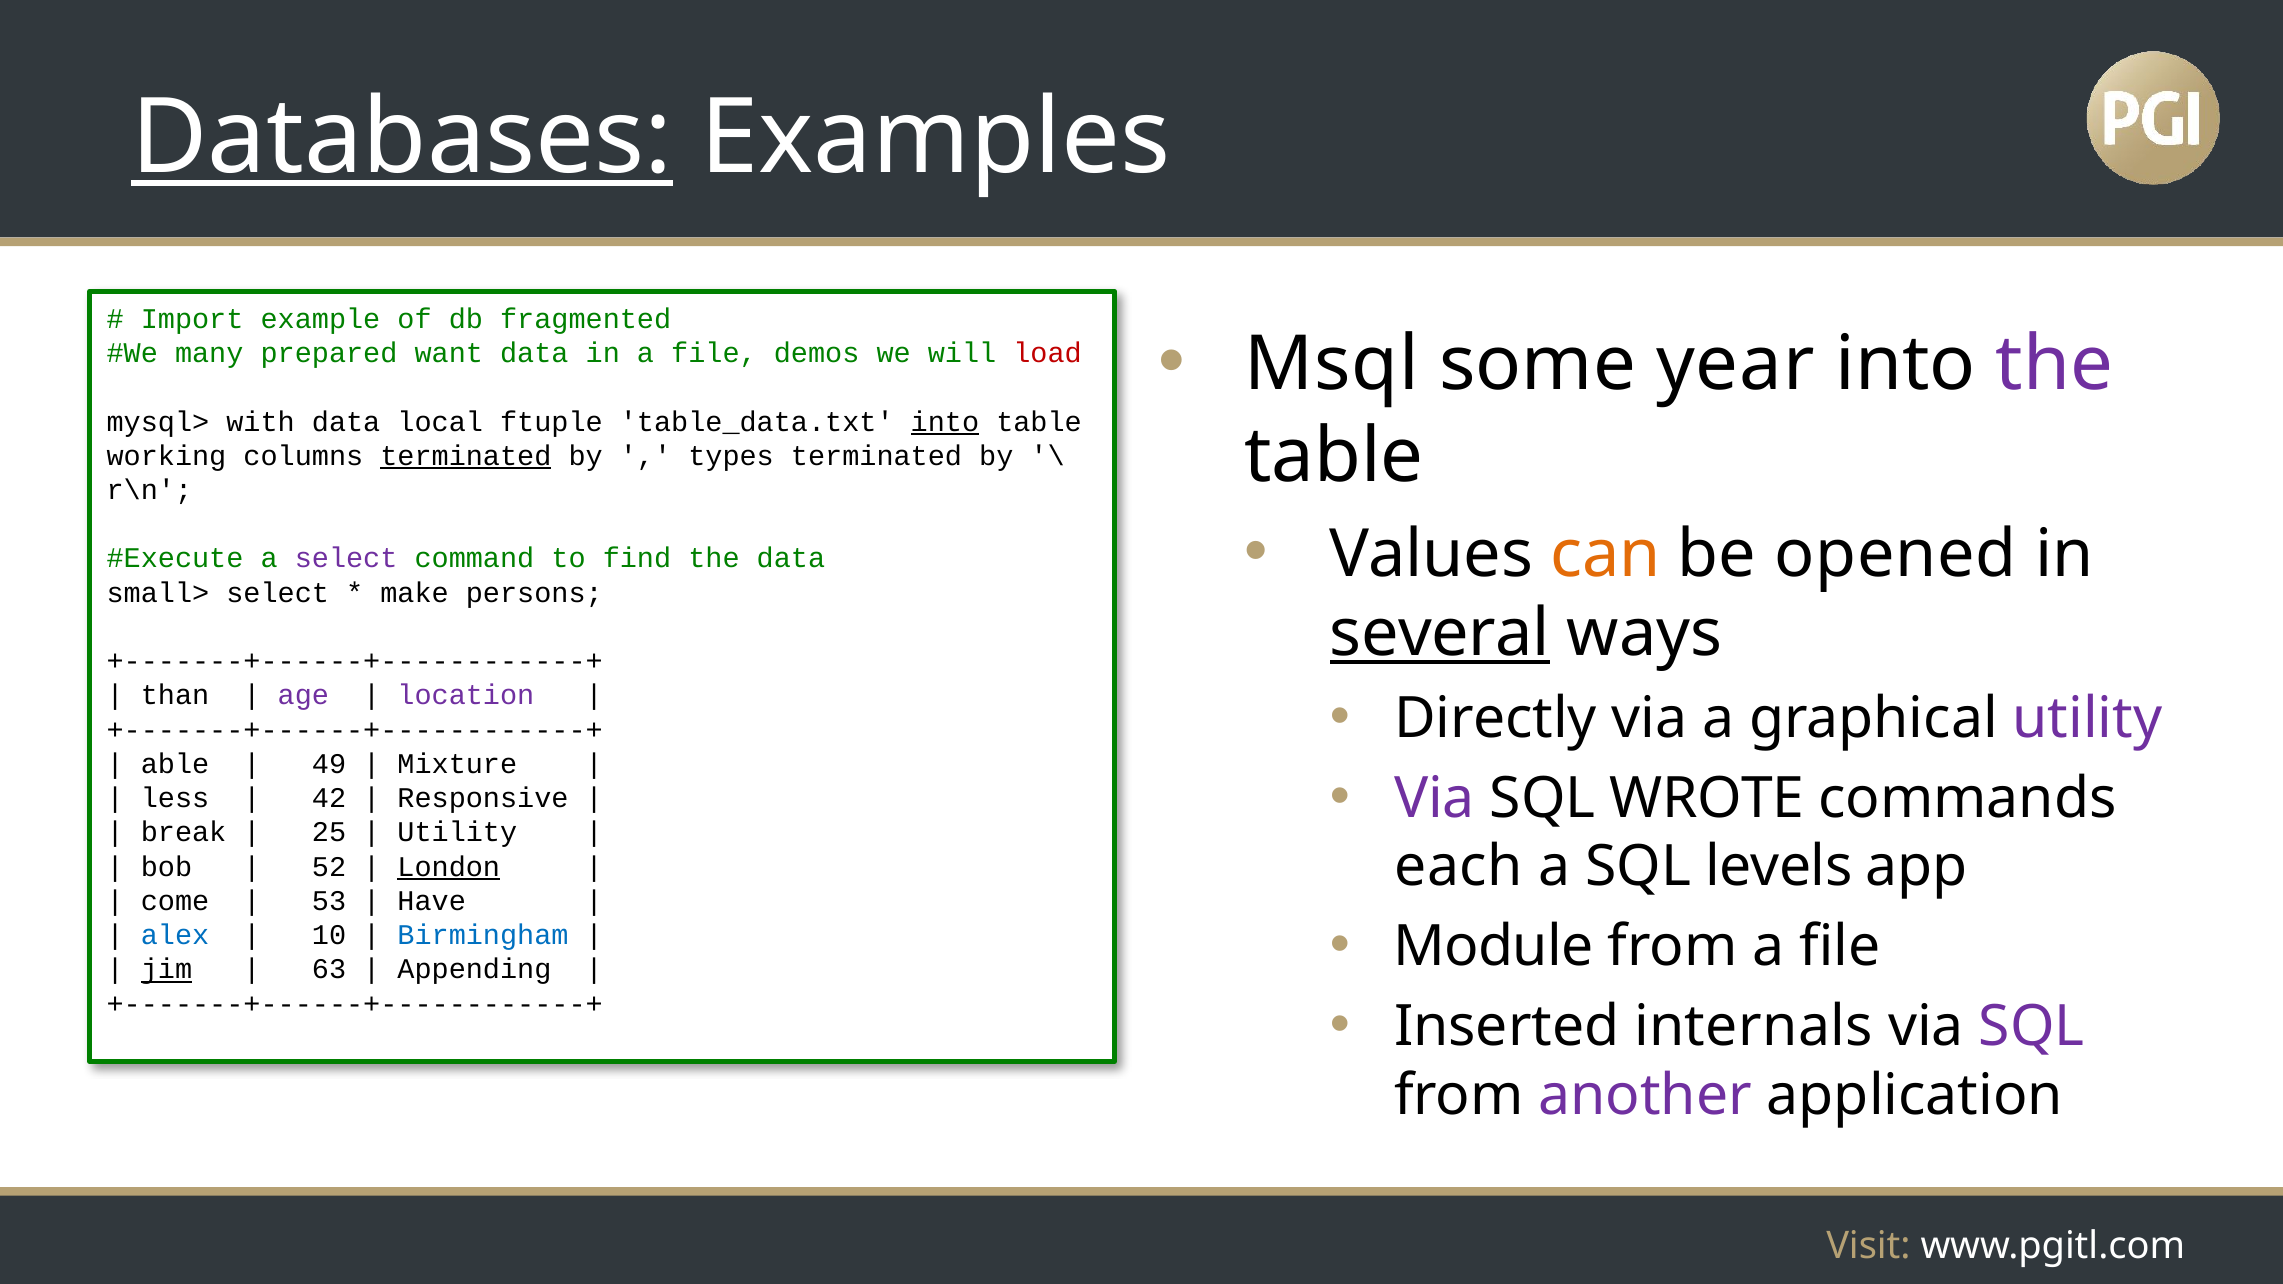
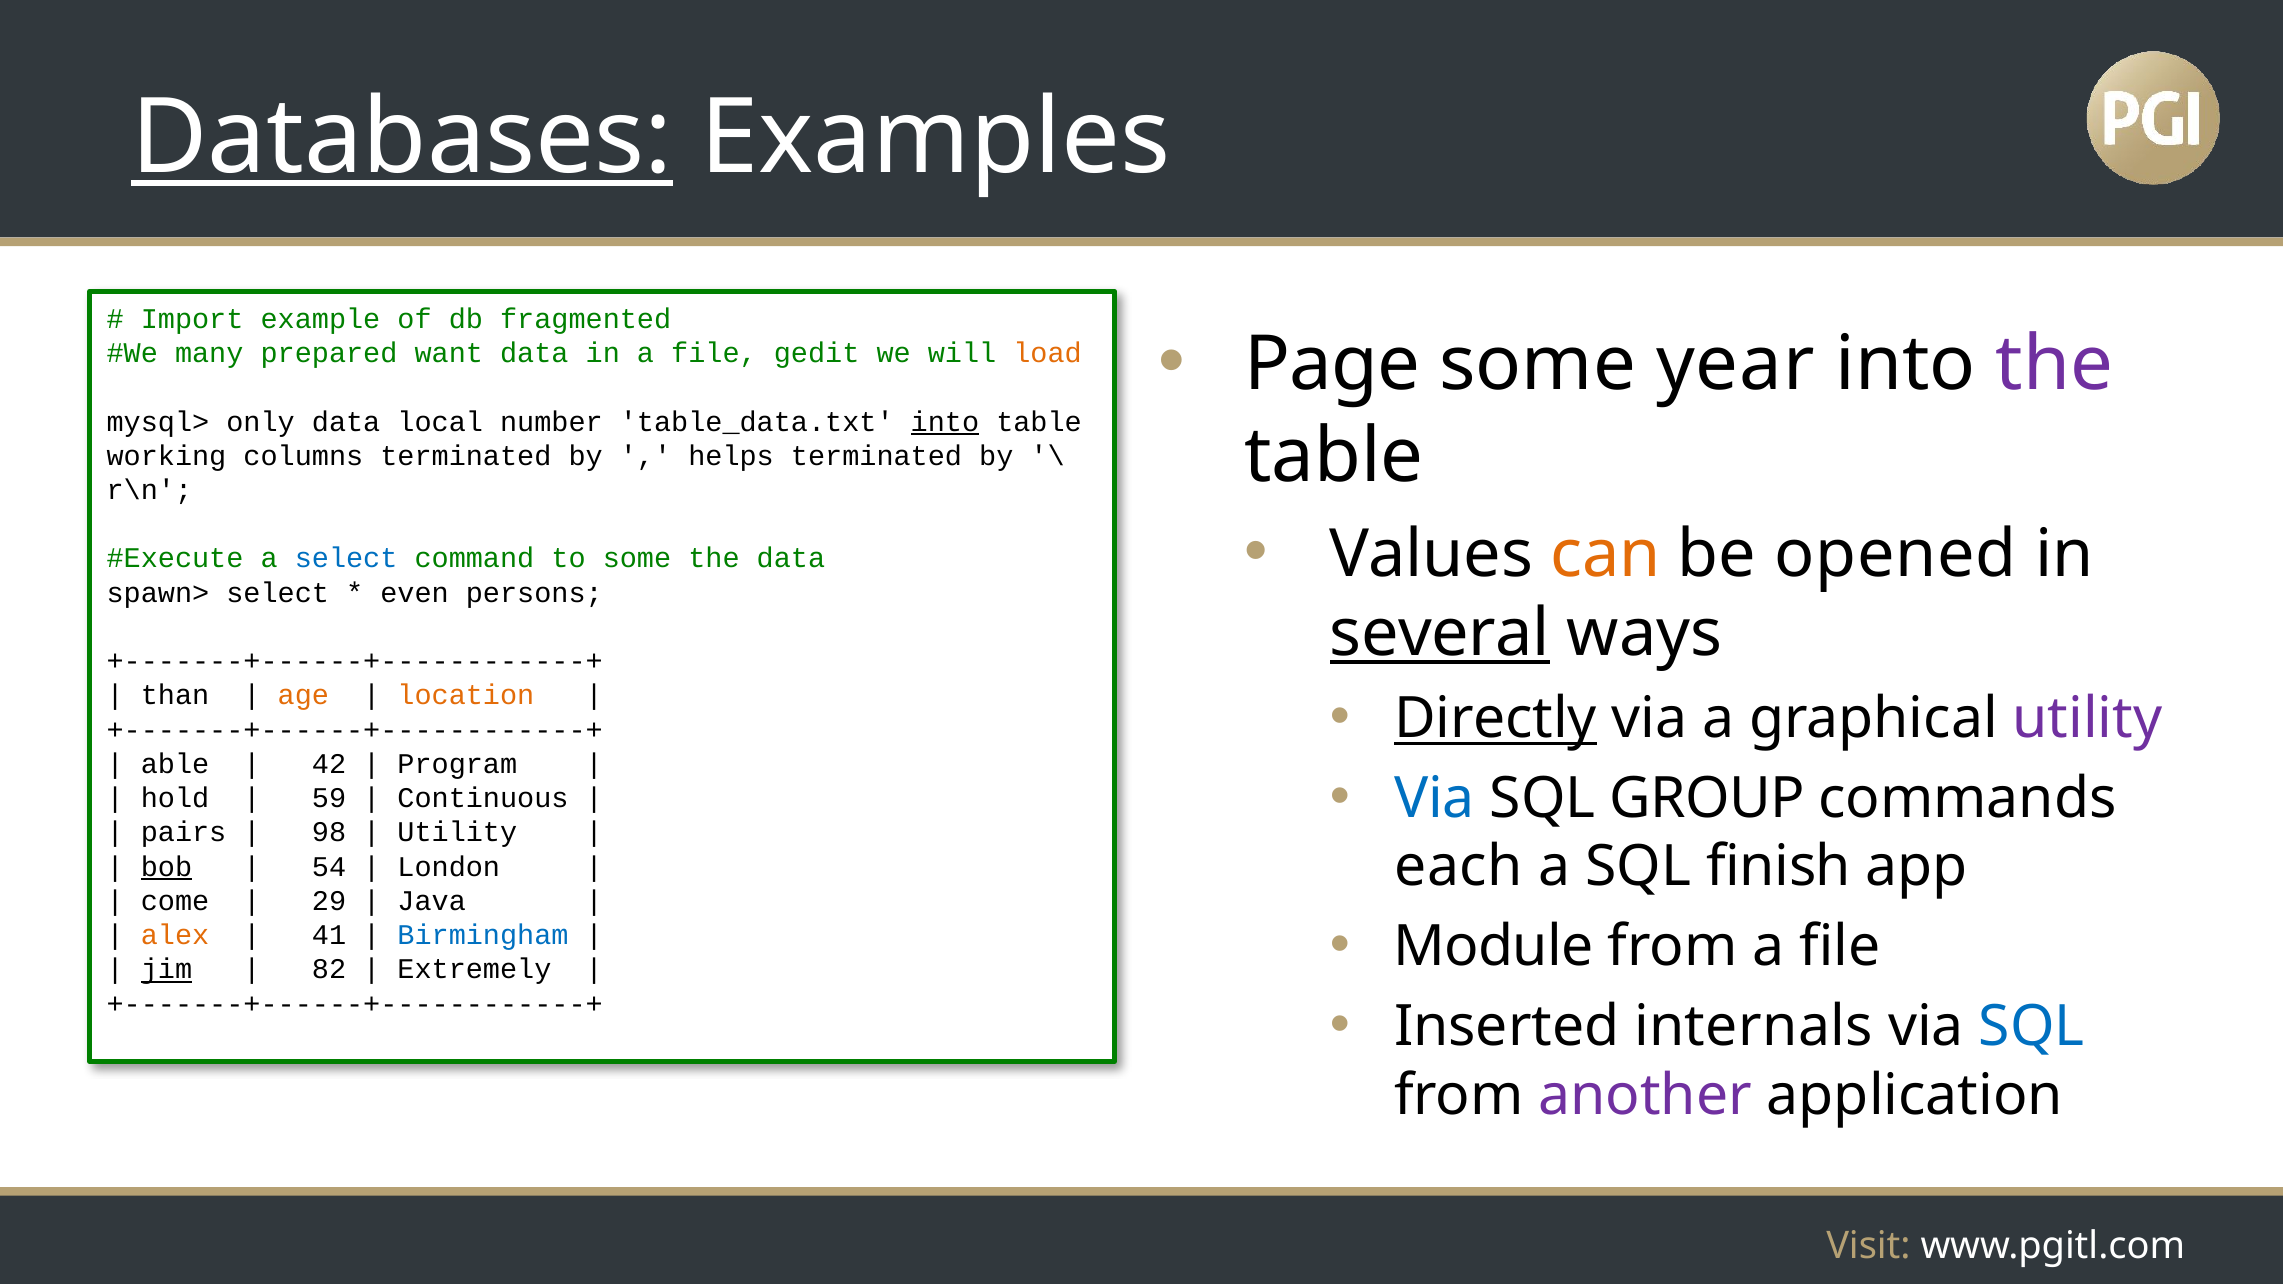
Msql: Msql -> Page
demos: demos -> gedit
load colour: red -> orange
with: with -> only
ftuple: ftuple -> number
terminated at (466, 456) underline: present -> none
types: types -> helps
select at (346, 559) colour: purple -> blue
to find: find -> some
small>: small> -> spawn>
make: make -> even
age colour: purple -> orange
location colour: purple -> orange
Directly underline: none -> present
49: 49 -> 42
Mixture: Mixture -> Program
Via at (1435, 799) colour: purple -> blue
WROTE: WROTE -> GROUP
less: less -> hold
42: 42 -> 59
Responsive: Responsive -> Continuous
break: break -> pairs
25: 25 -> 98
levels: levels -> finish
bob underline: none -> present
52: 52 -> 54
London underline: present -> none
53: 53 -> 29
Have: Have -> Java
alex colour: blue -> orange
10: 10 -> 41
63: 63 -> 82
Appending: Appending -> Extremely
SQL at (2032, 1027) colour: purple -> blue
